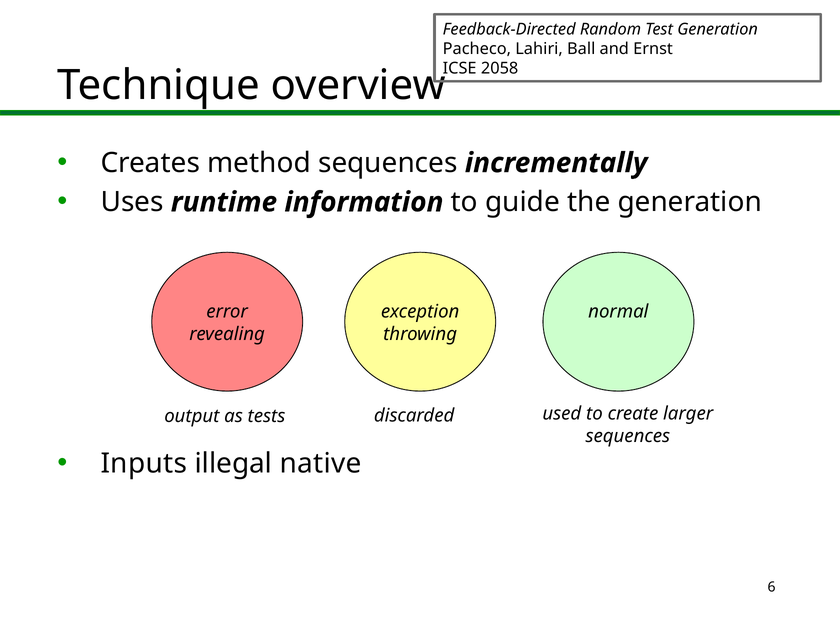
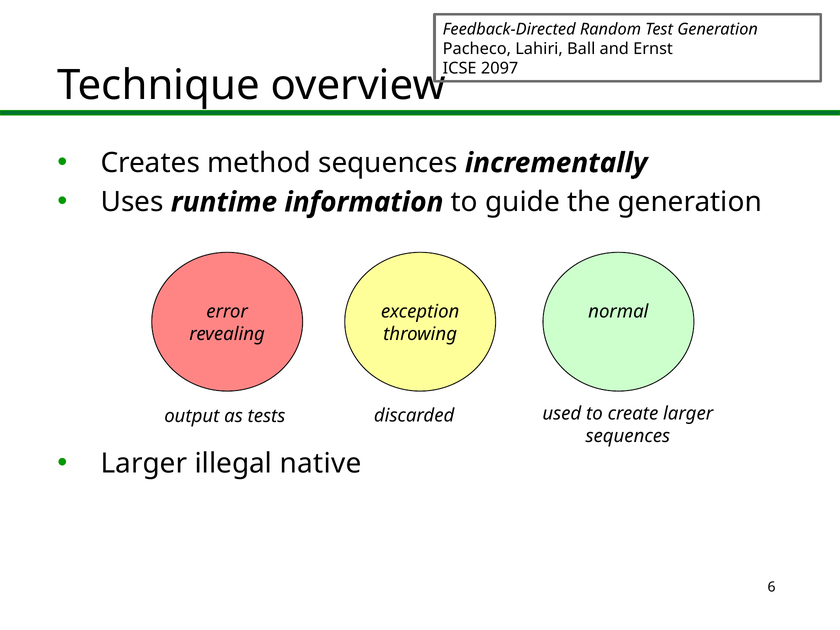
2058: 2058 -> 2097
Inputs at (144, 463): Inputs -> Larger
